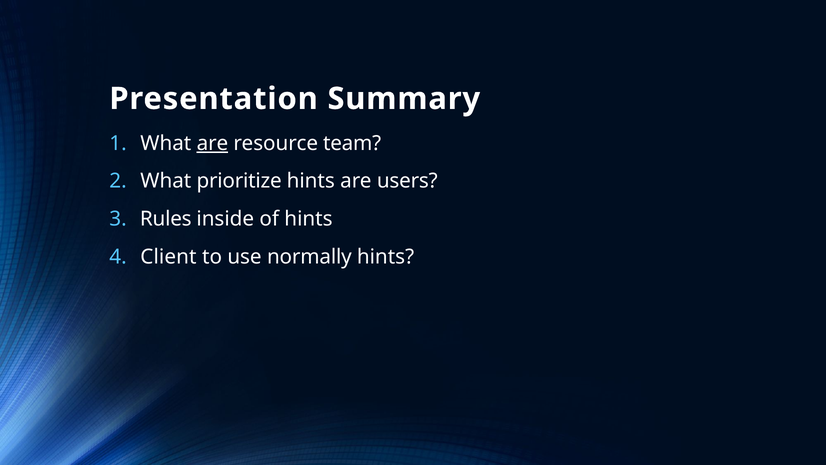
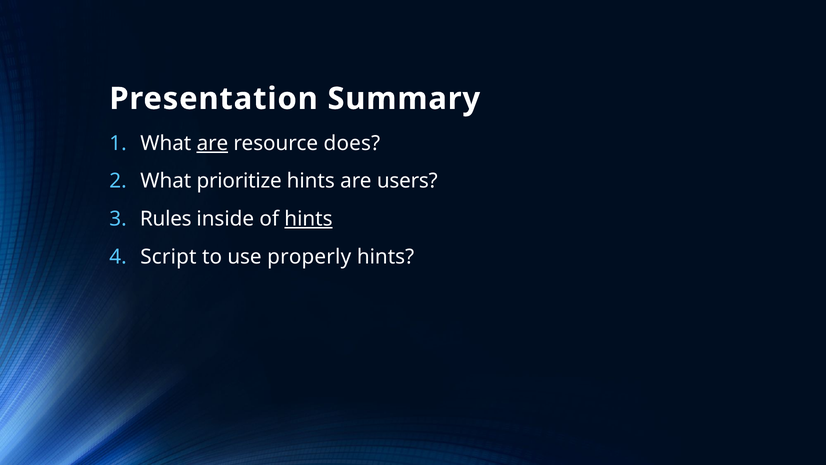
team: team -> does
hints at (308, 219) underline: none -> present
Client: Client -> Script
normally: normally -> properly
